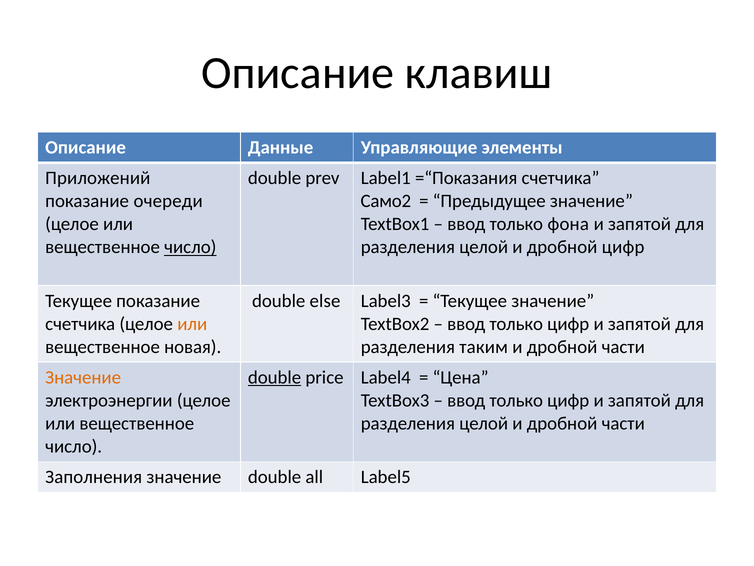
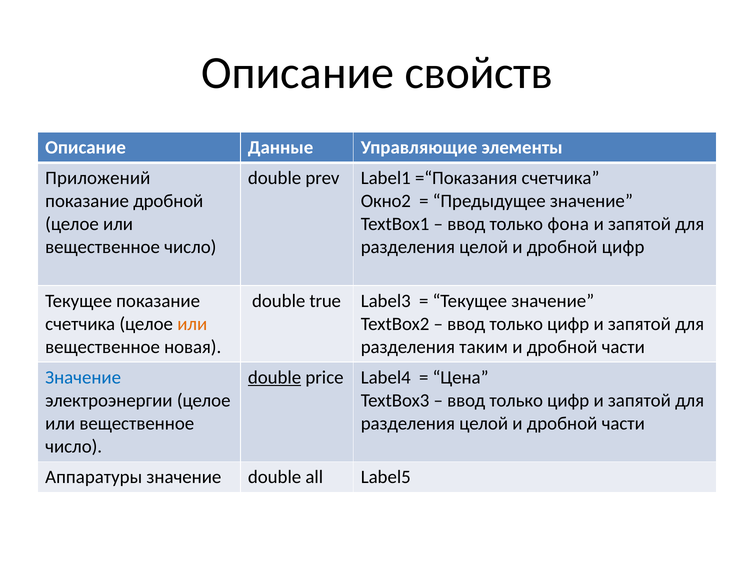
клавиш: клавиш -> свойств
показание очереди: очереди -> дробной
Само2: Само2 -> Окно2
число at (190, 247) underline: present -> none
else: else -> true
Значение at (83, 377) colour: orange -> blue
Заполнения: Заполнения -> Аппаратуры
